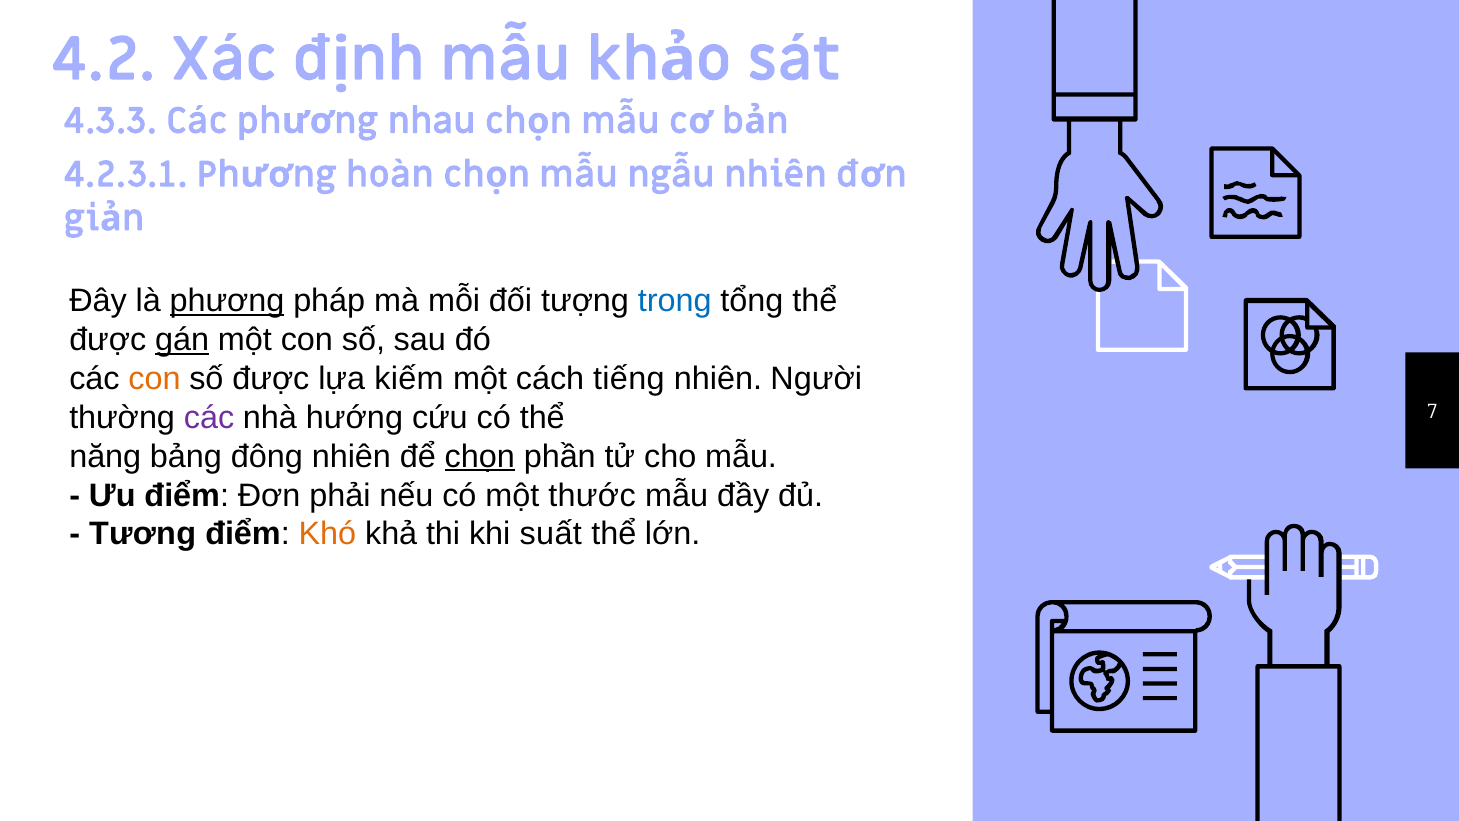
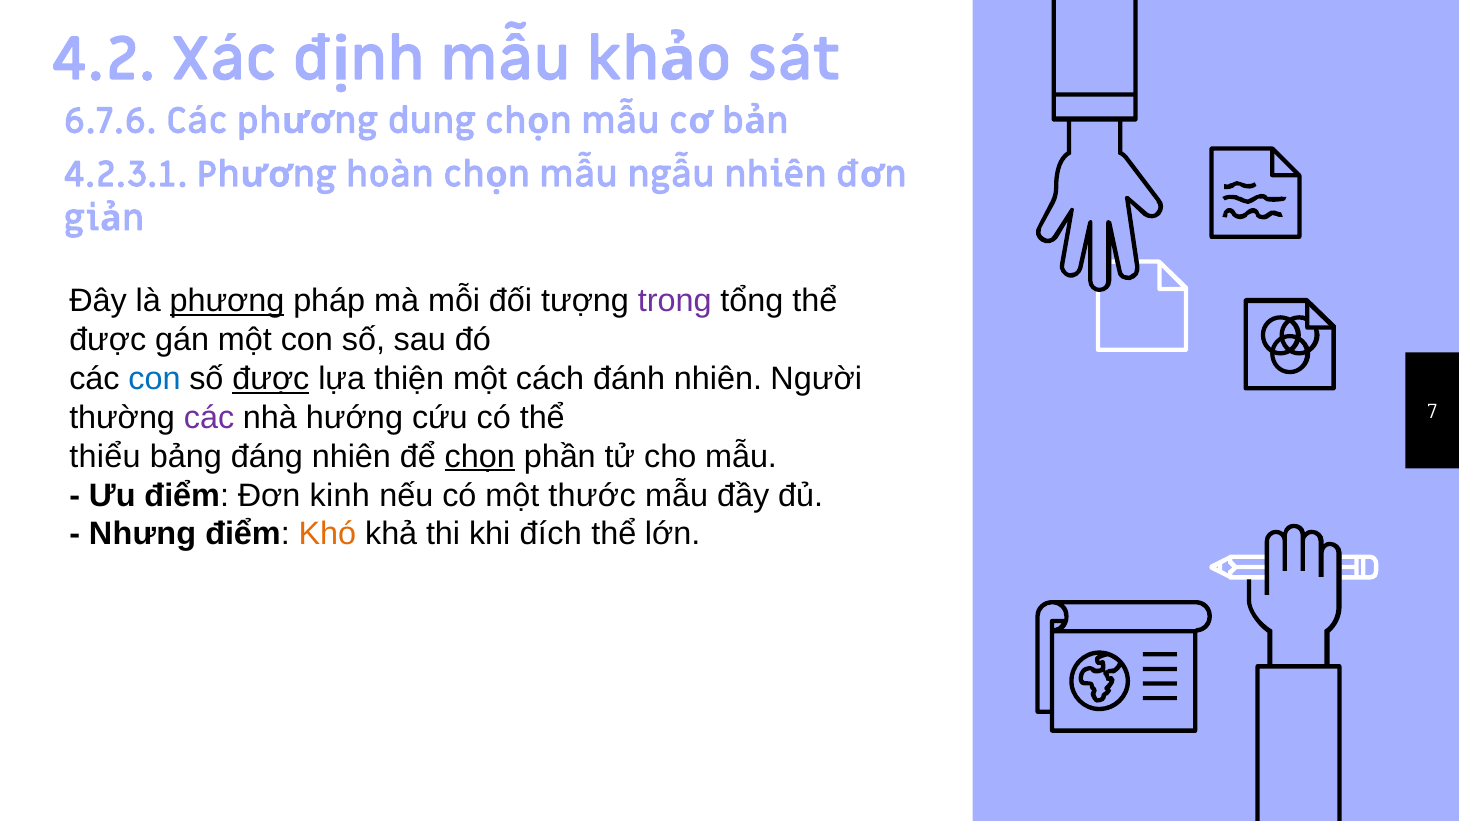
4.3.3: 4.3.3 -> 6.7.6
nhau: nhau -> dung
trong colour: blue -> purple
gán underline: present -> none
con at (154, 379) colour: orange -> blue
được at (271, 379) underline: none -> present
kiếm: kiếm -> thiện
tiếng: tiếng -> đánh
năng: năng -> thiểu
đông: đông -> đáng
phải: phải -> kinh
Tương: Tương -> Nhưng
suất: suất -> đích
